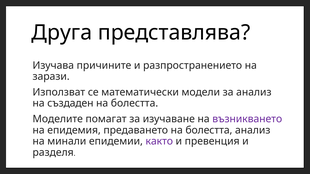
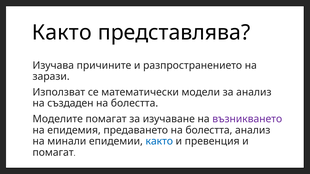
Друга at (62, 33): Друга -> Както
както at (159, 142) colour: purple -> blue
разделя at (53, 153): разделя -> помагат
